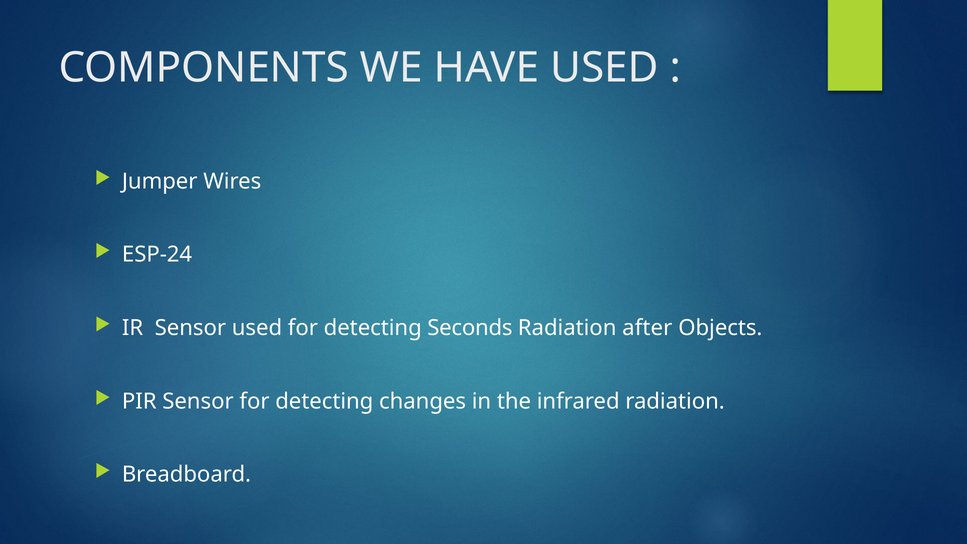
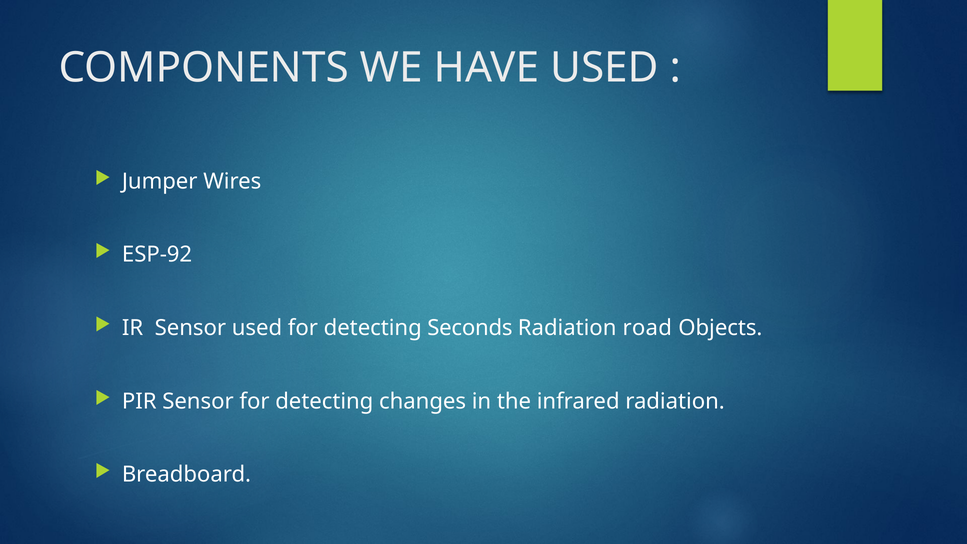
ESP-24: ESP-24 -> ESP-92
after: after -> road
